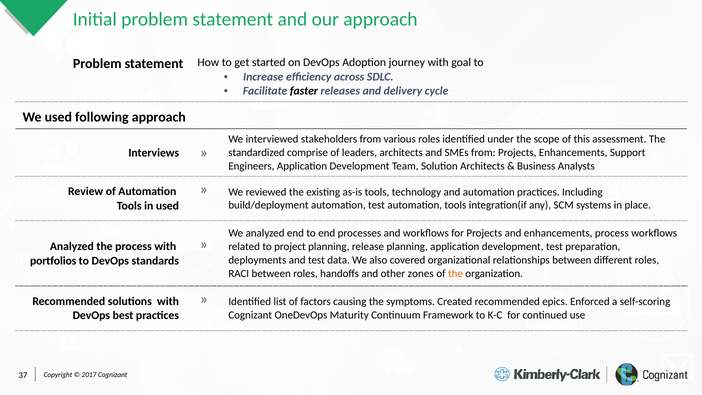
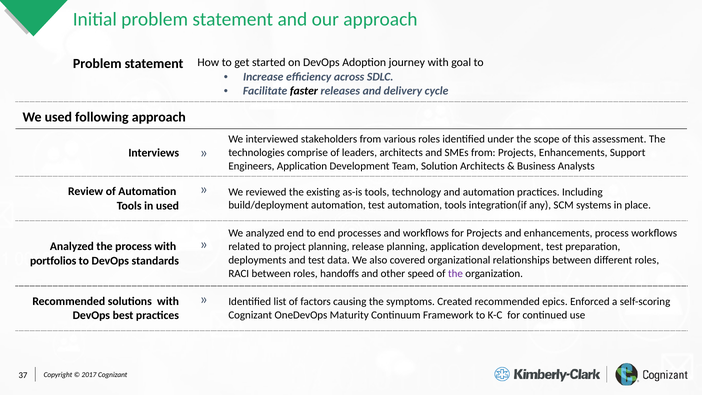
standardized: standardized -> technologies
zones: zones -> speed
the at (455, 274) colour: orange -> purple
